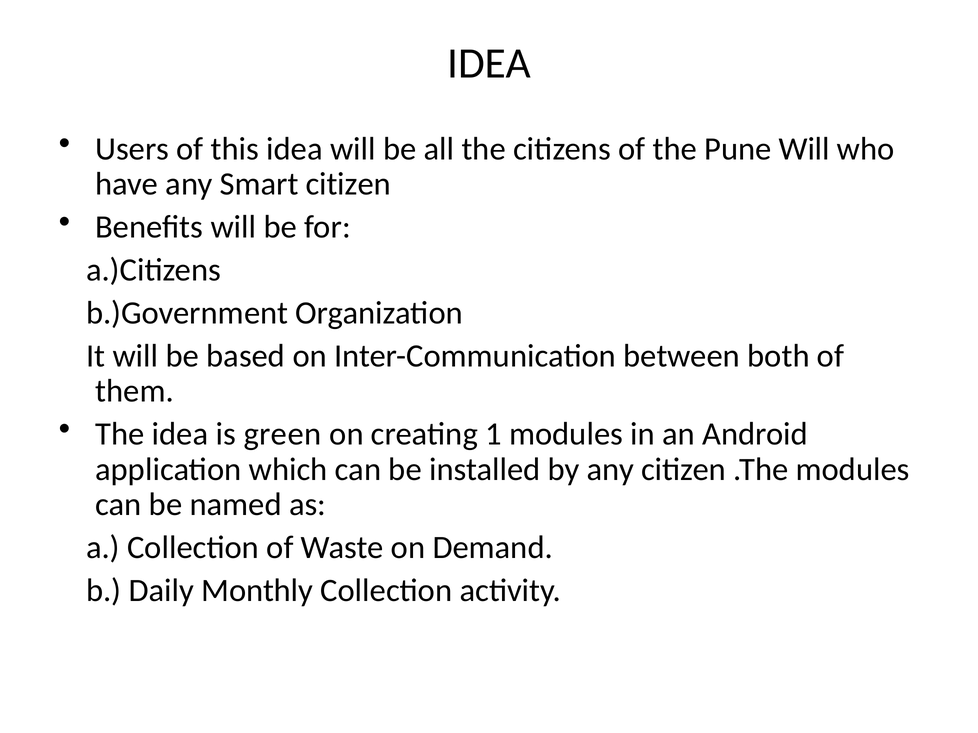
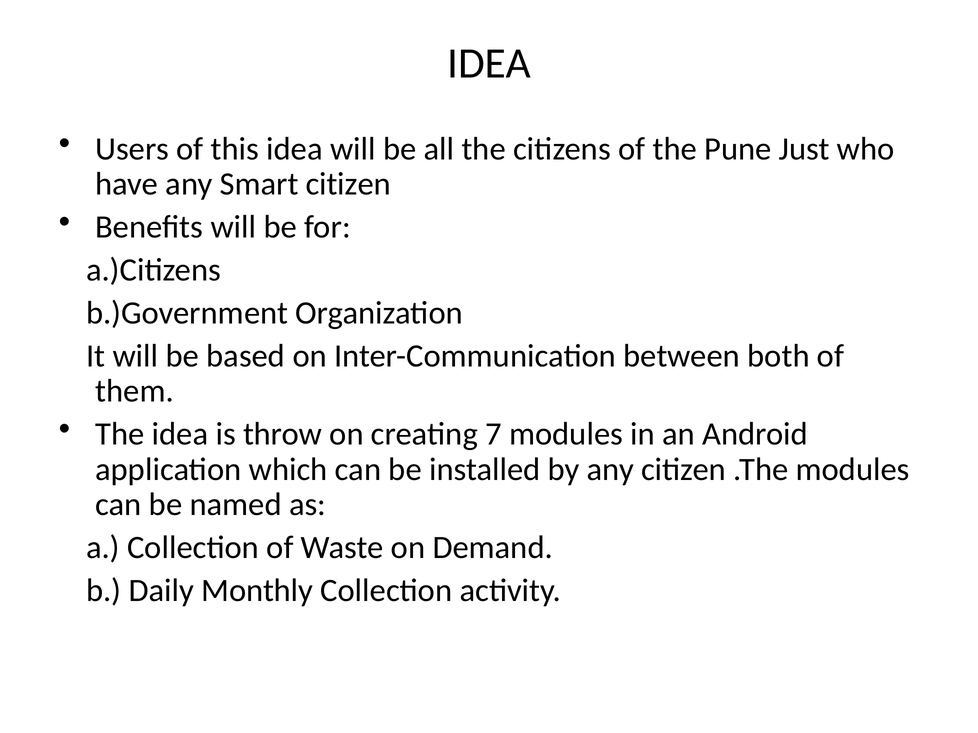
Pune Will: Will -> Just
green: green -> throw
1: 1 -> 7
